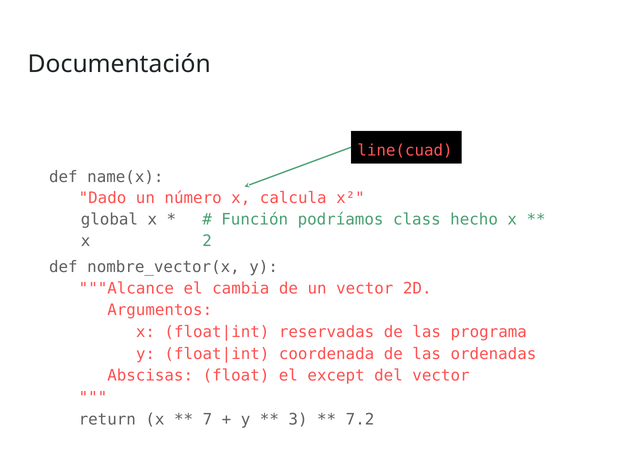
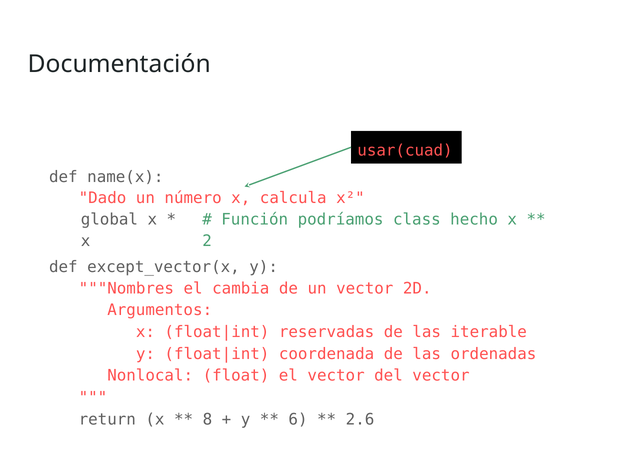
line(cuad: line(cuad -> usar(cuad
nombre_vector(x: nombre_vector(x -> except_vector(x
Alcance: Alcance -> Nombres
programa: programa -> iterable
Abscisas: Abscisas -> Nonlocal
el except: except -> vector
7: 7 -> 8
3: 3 -> 6
7.2: 7.2 -> 2.6
